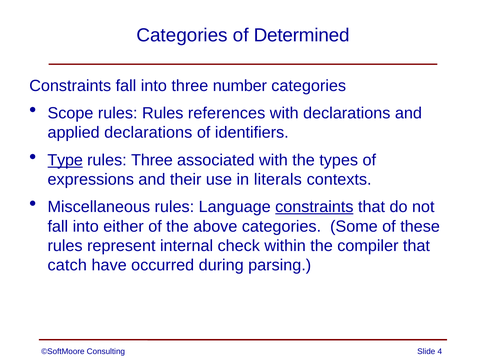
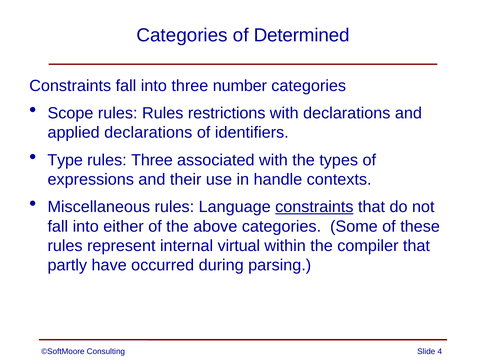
references: references -> restrictions
Type underline: present -> none
literals: literals -> handle
check: check -> virtual
catch: catch -> partly
